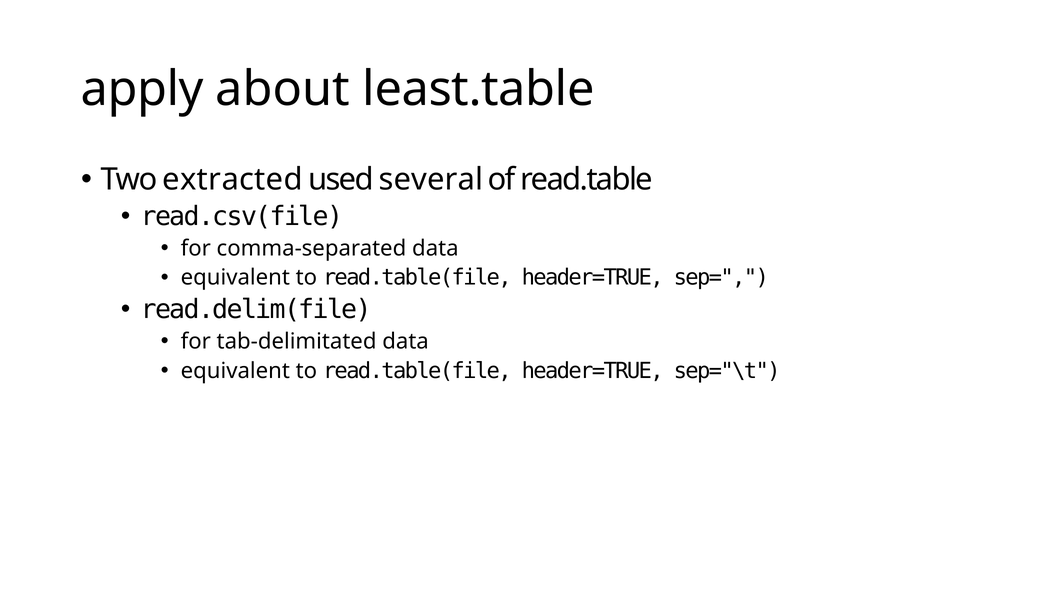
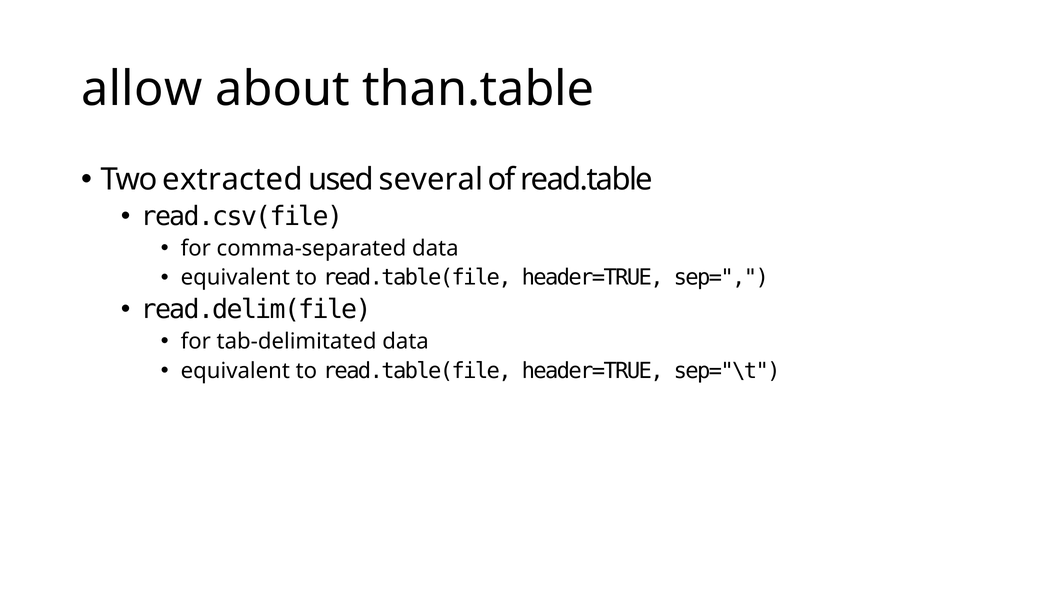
apply: apply -> allow
least.table: least.table -> than.table
